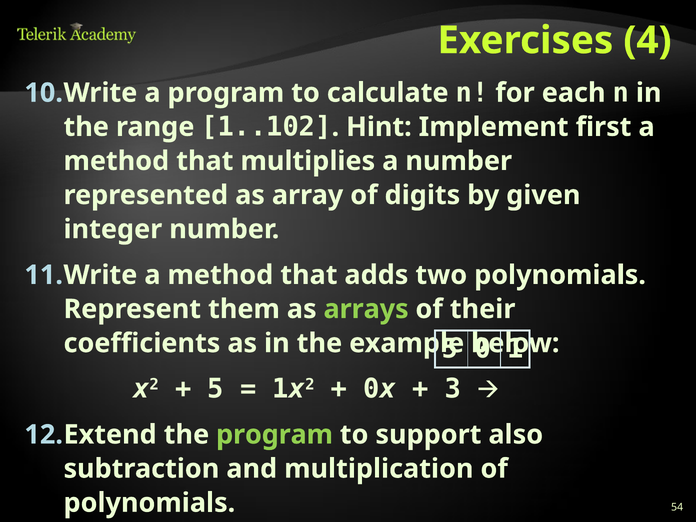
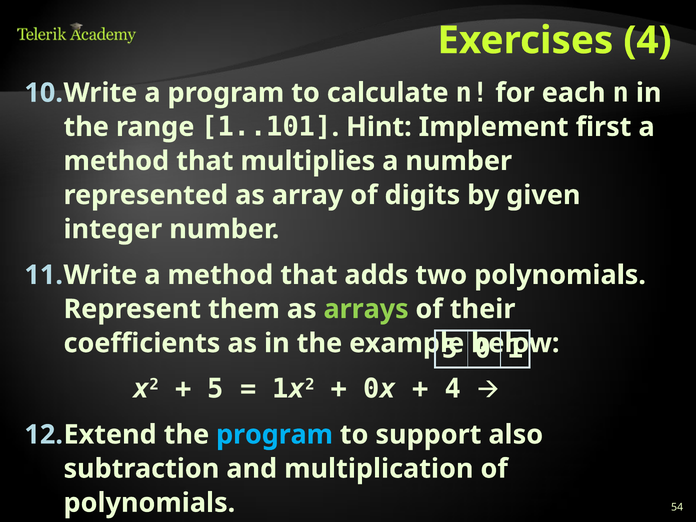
1..102: 1..102 -> 1..101
3 at (453, 389): 3 -> 4
program at (275, 435) colour: light green -> light blue
